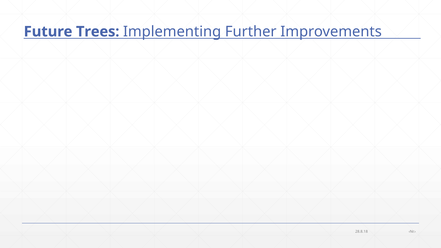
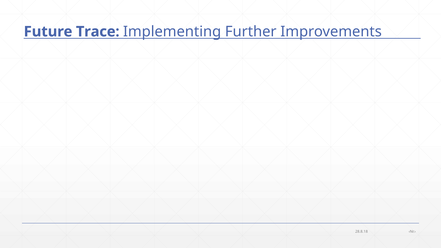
Trees: Trees -> Trace
